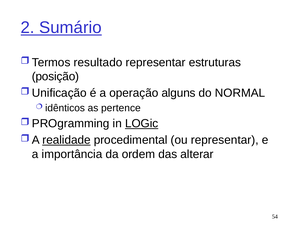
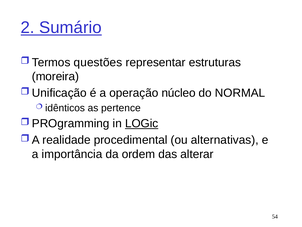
resultado: resultado -> questões
posição: posição -> moreira
alguns: alguns -> núcleo
realidade underline: present -> none
ou representar: representar -> alternativas
